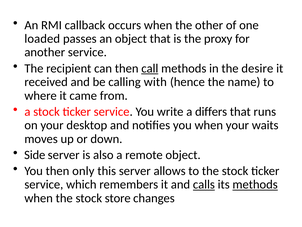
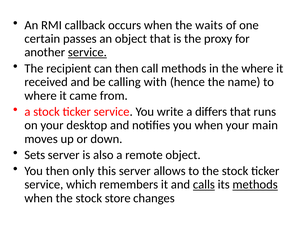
other: other -> waits
loaded: loaded -> certain
service at (87, 52) underline: none -> present
call underline: present -> none
the desire: desire -> where
waits: waits -> main
Side: Side -> Sets
